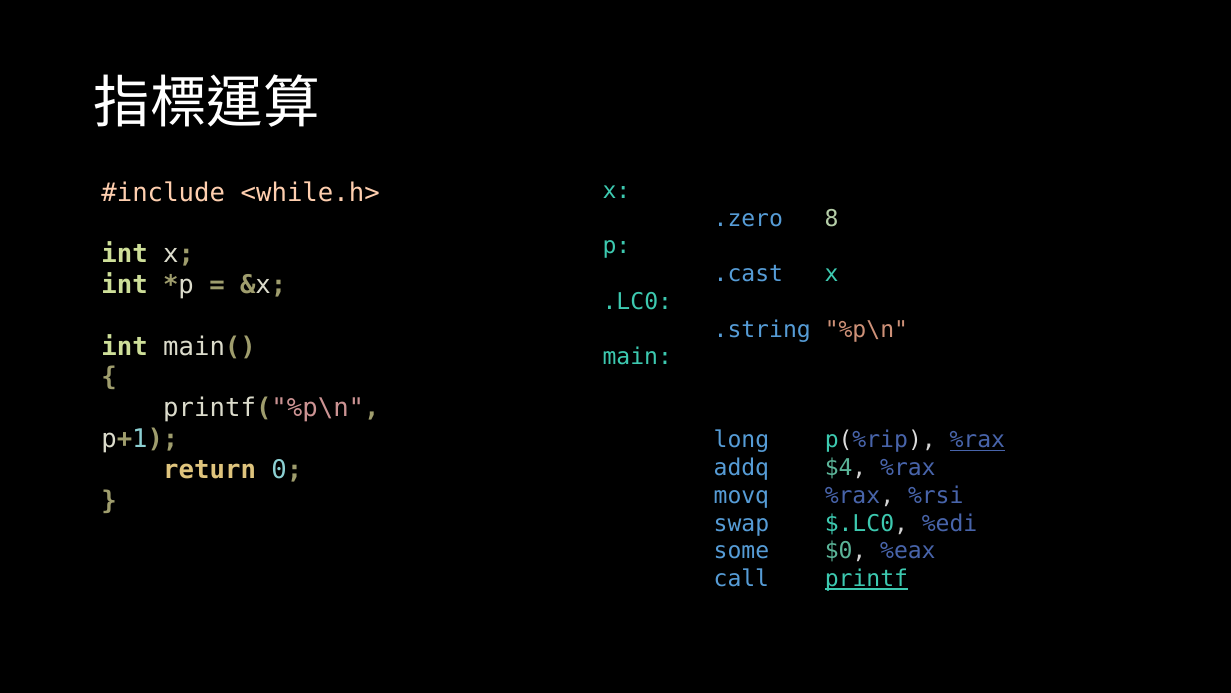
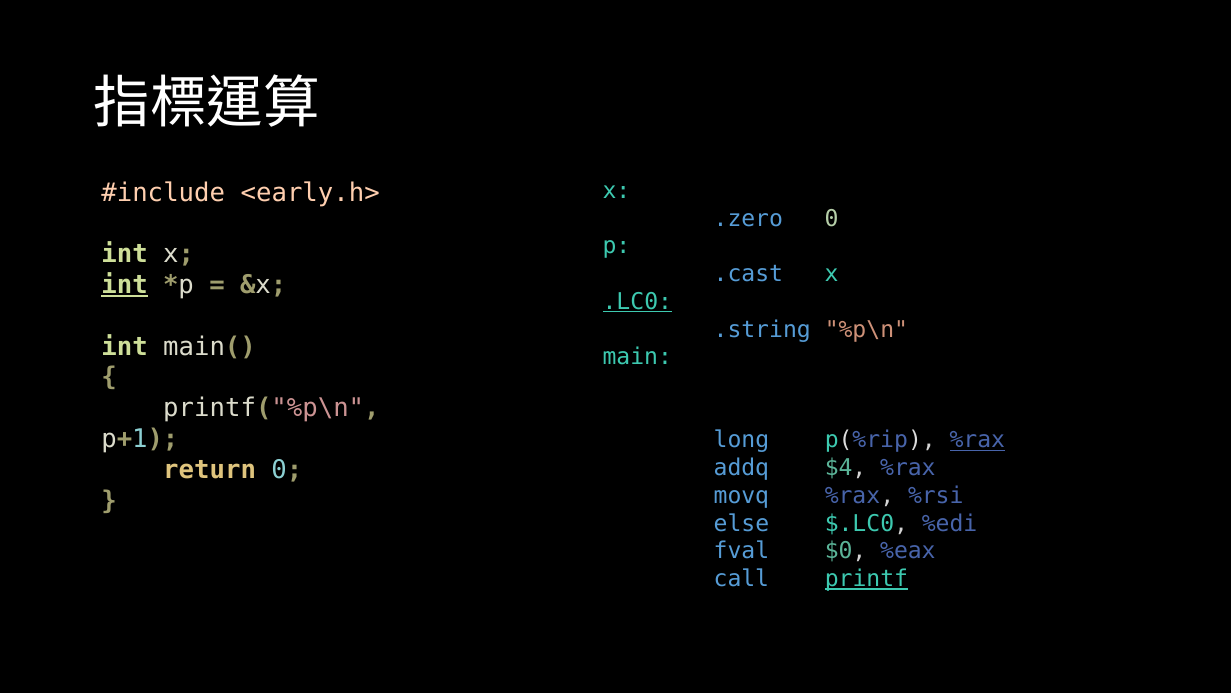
<while.h>: <while.h> -> <early.h>
.zero 8: 8 -> 0
int at (125, 285) underline: none -> present
.LC0 underline: none -> present
swap: swap -> else
some: some -> fval
